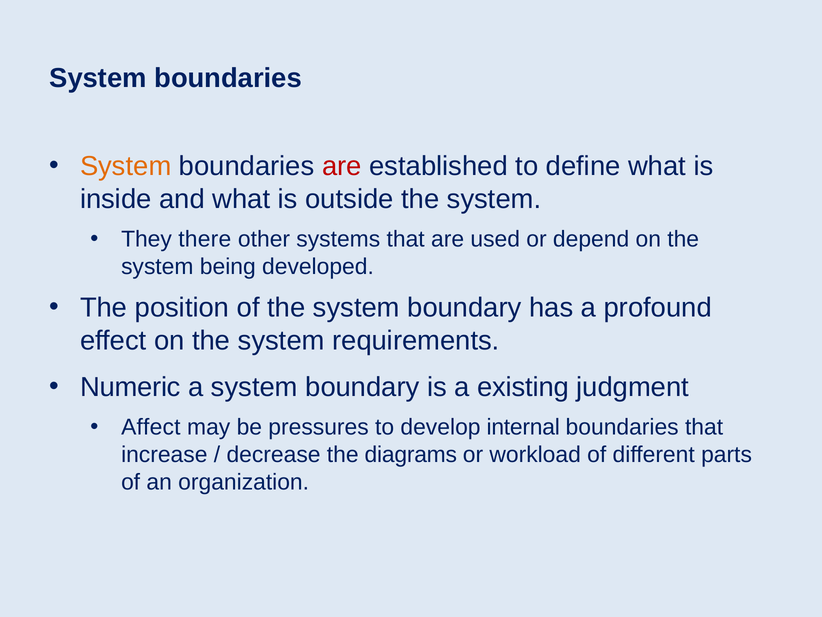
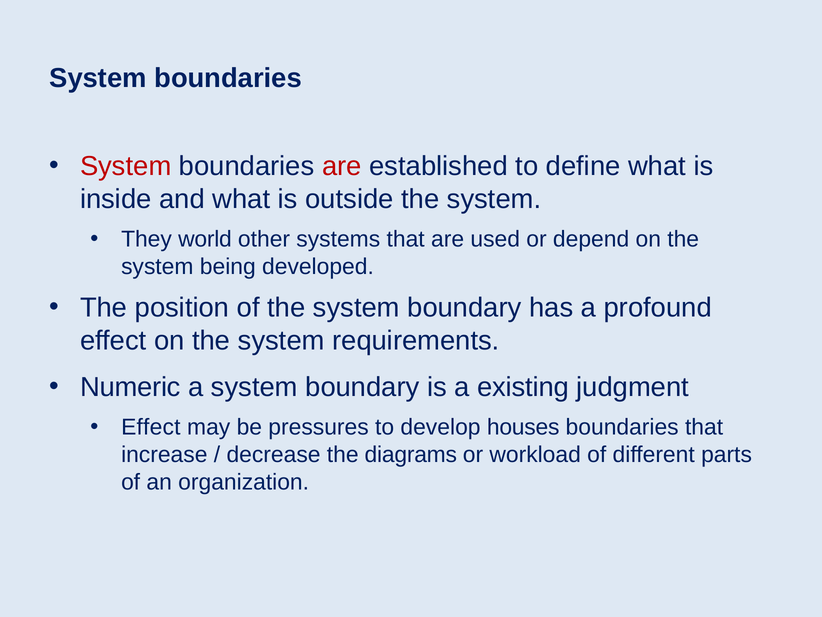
System at (126, 166) colour: orange -> red
there: there -> world
Affect at (151, 427): Affect -> Effect
internal: internal -> houses
